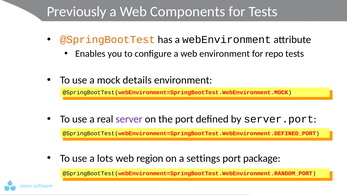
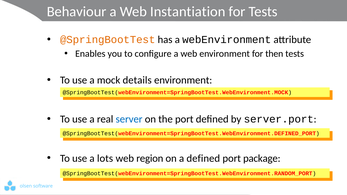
Previously: Previously -> Behaviour
Components: Components -> Instantiation
repo: repo -> then
server colour: purple -> blue
a settings: settings -> defined
